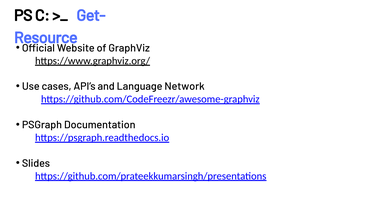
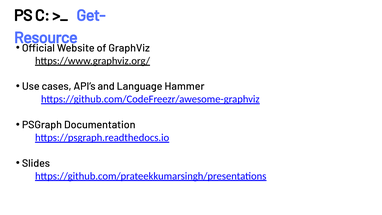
Network: Network -> Hammer
